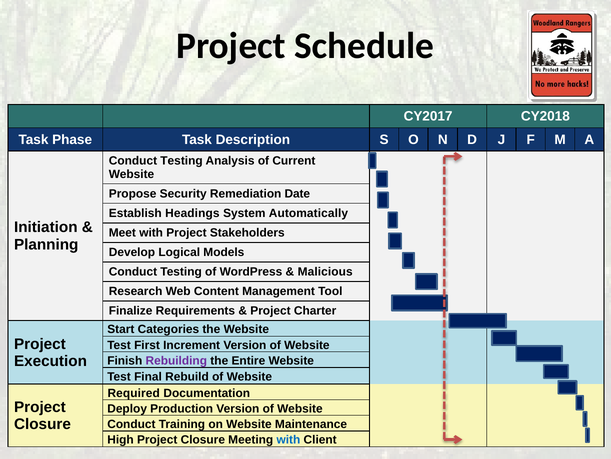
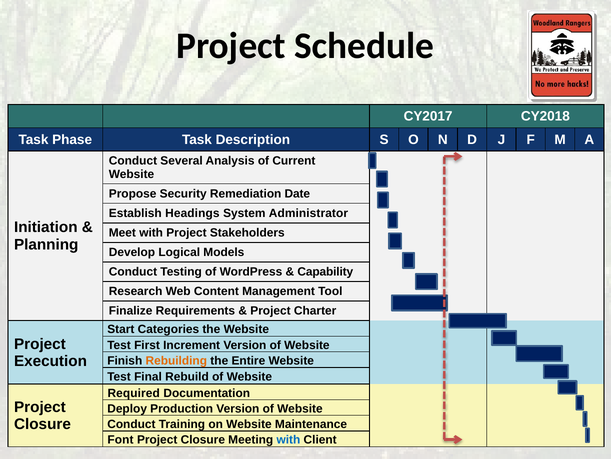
Testing at (182, 161): Testing -> Several
Automatically: Automatically -> Administrator
Malicious: Malicious -> Capability
Rebuilding colour: purple -> orange
High: High -> Font
